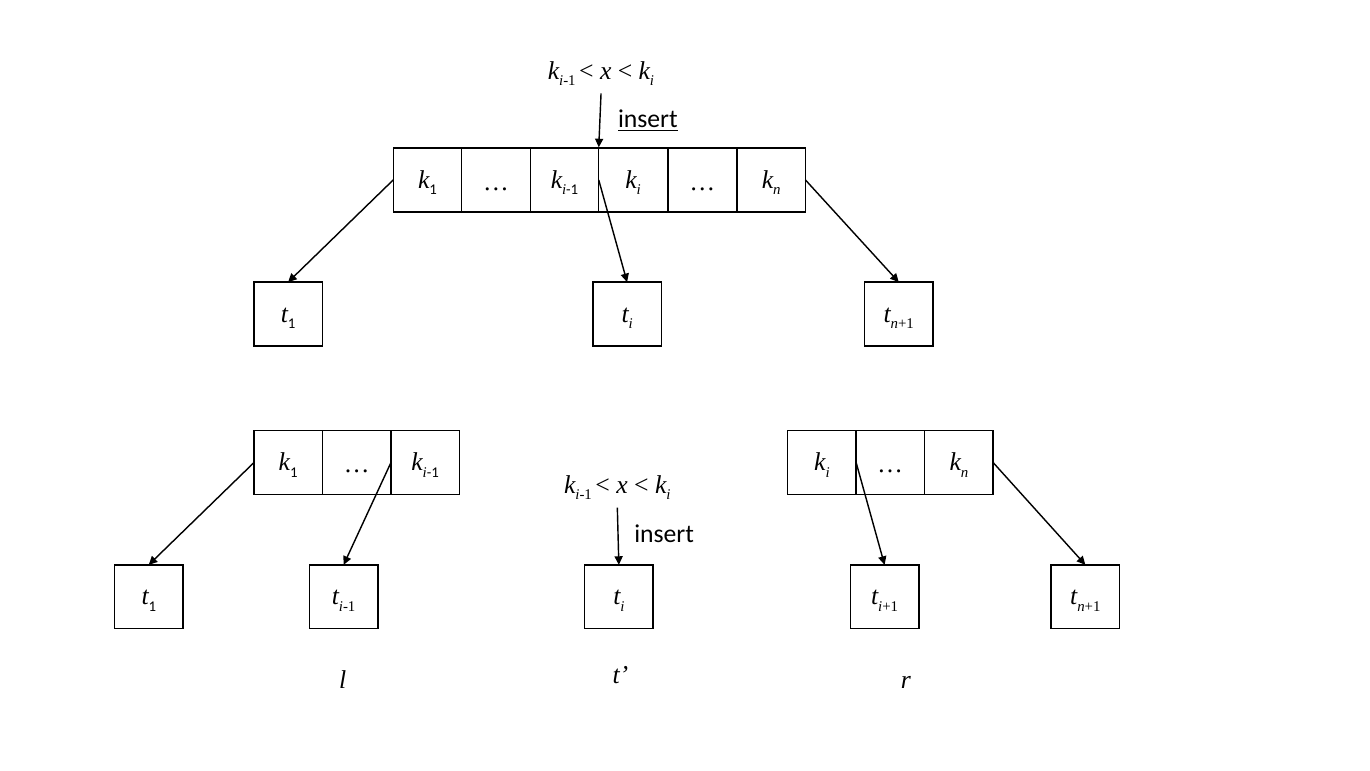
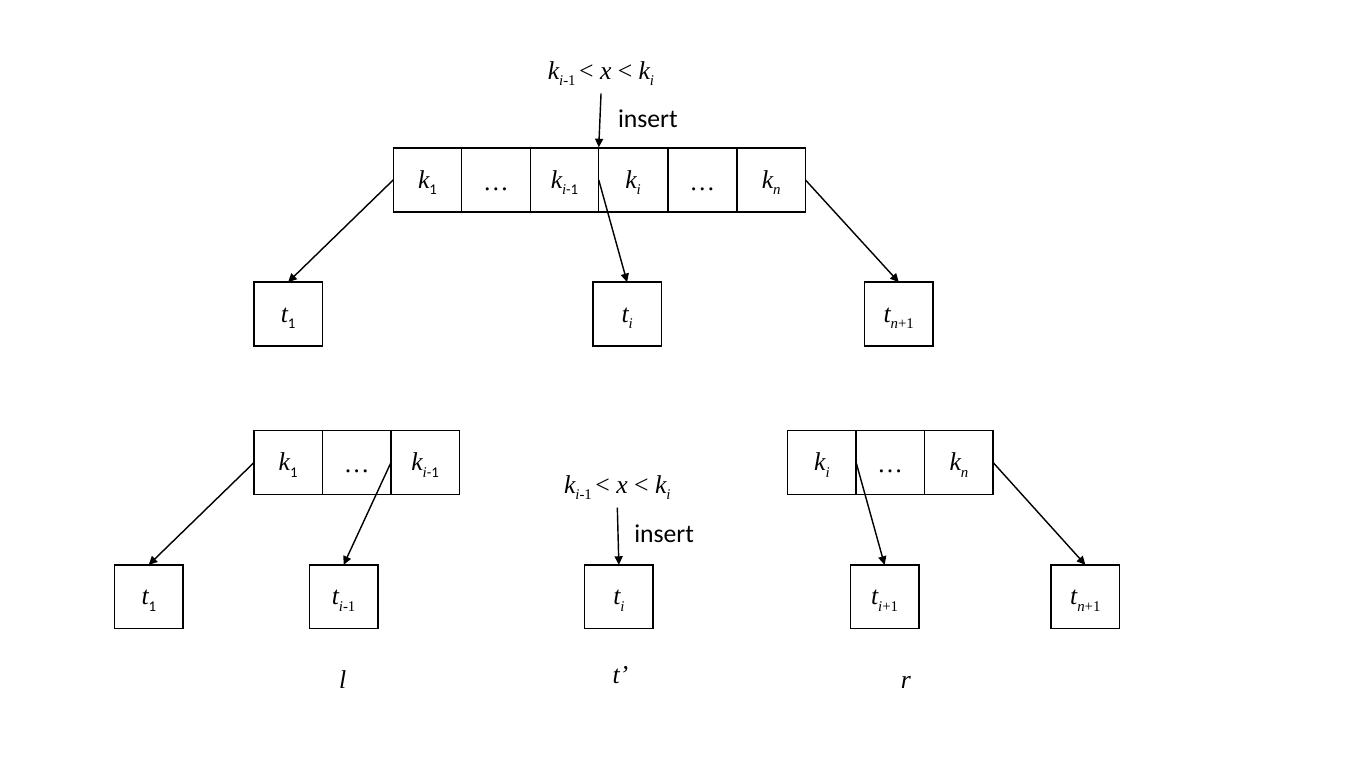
insert at (648, 119) underline: present -> none
